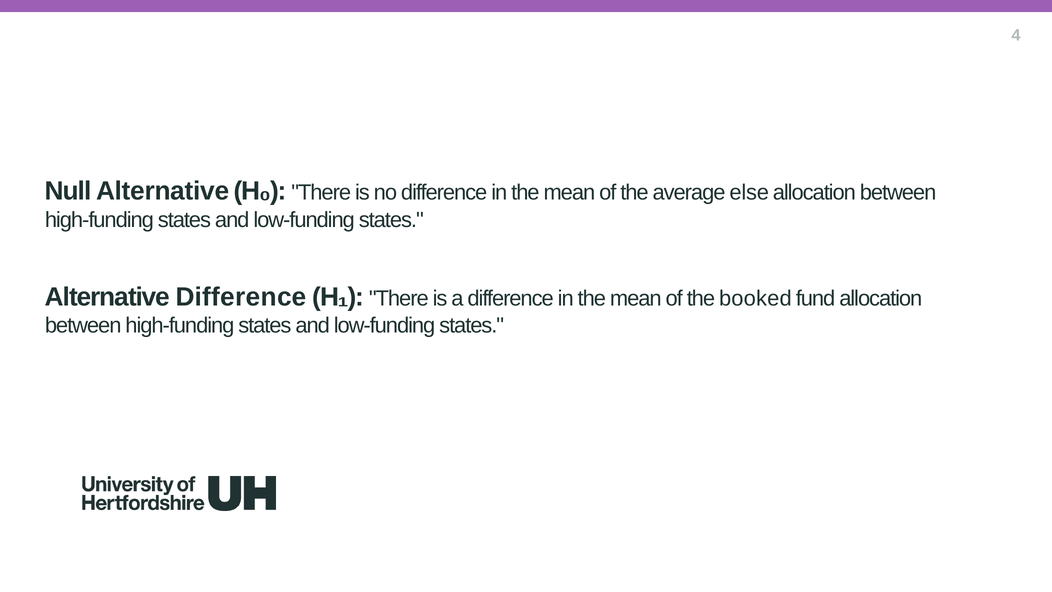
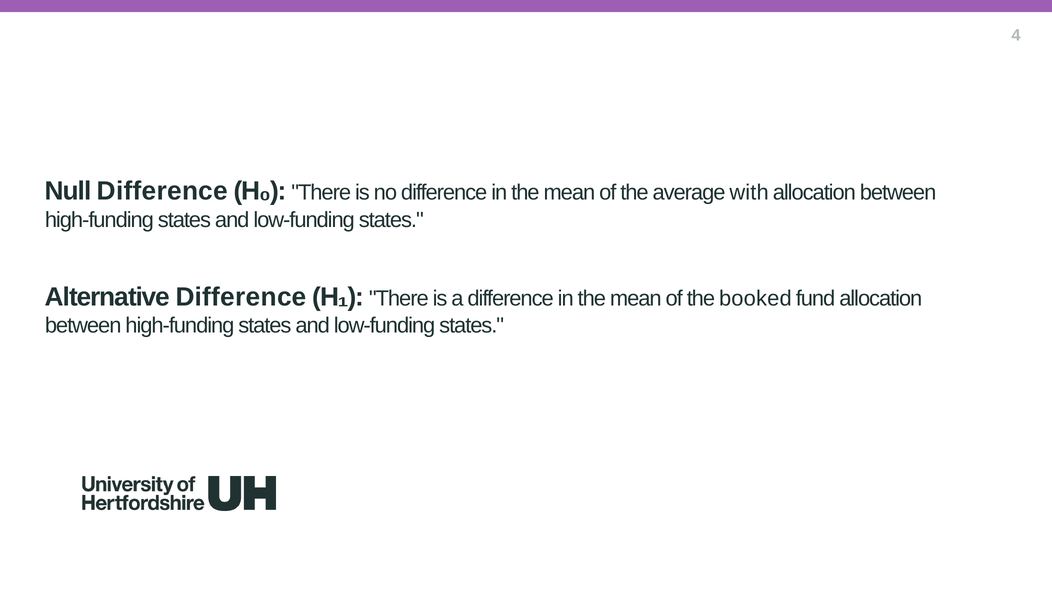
Null Alternative: Alternative -> Difference
else: else -> with
